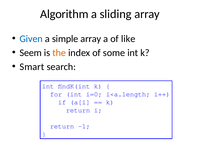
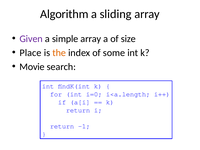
Given colour: blue -> purple
like: like -> size
Seem: Seem -> Place
Smart: Smart -> Movie
